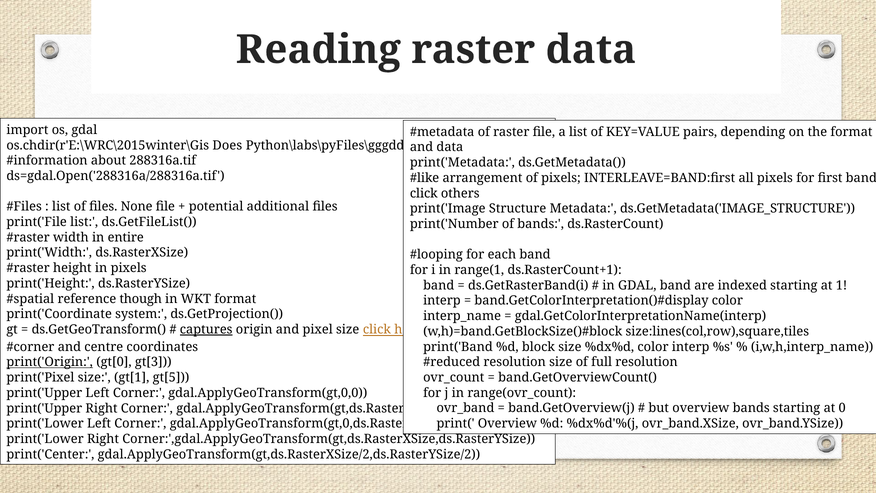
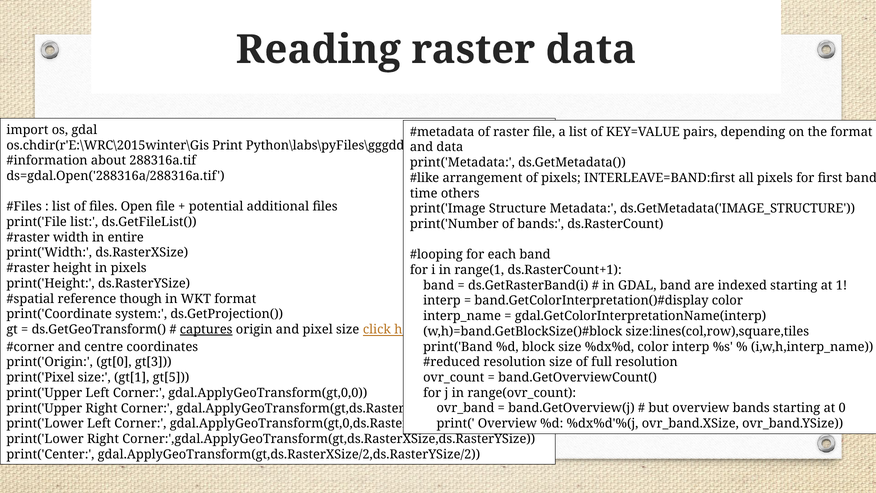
Does: Does -> Print
click at (424, 193): click -> time
None: None -> Open
print('Origin underline: present -> none
